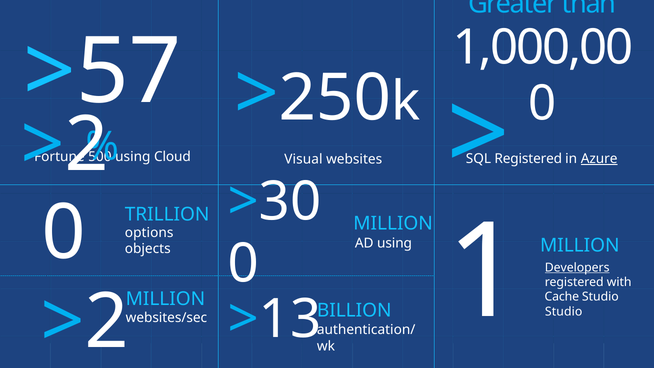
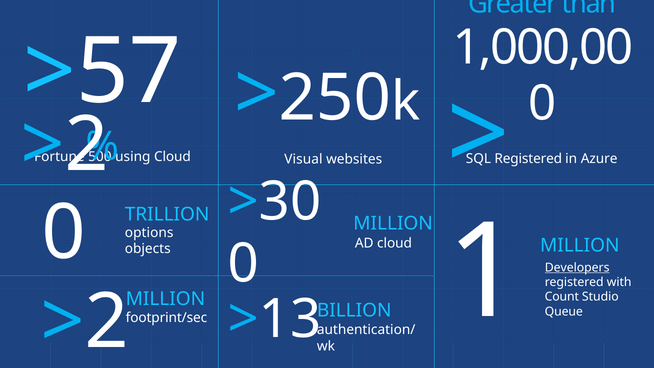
Azure underline: present -> none
AD using: using -> cloud
Cache: Cache -> Count
Studio at (564, 312): Studio -> Queue
websites/sec: websites/sec -> footprint/sec
